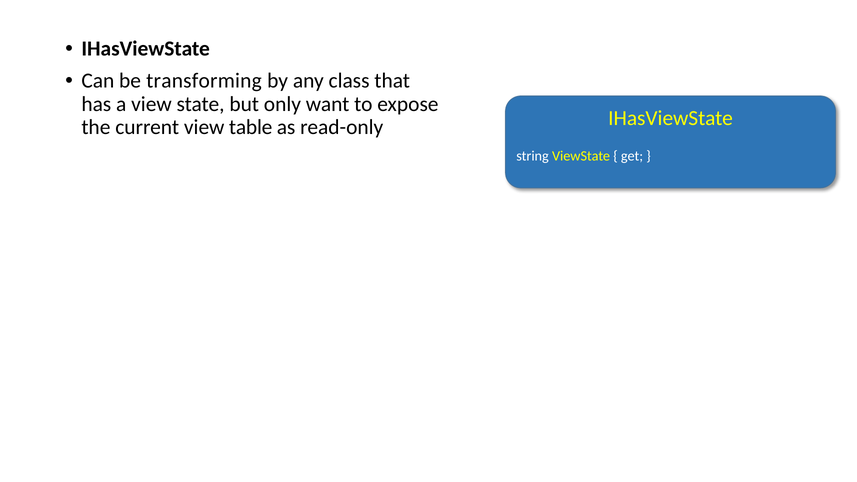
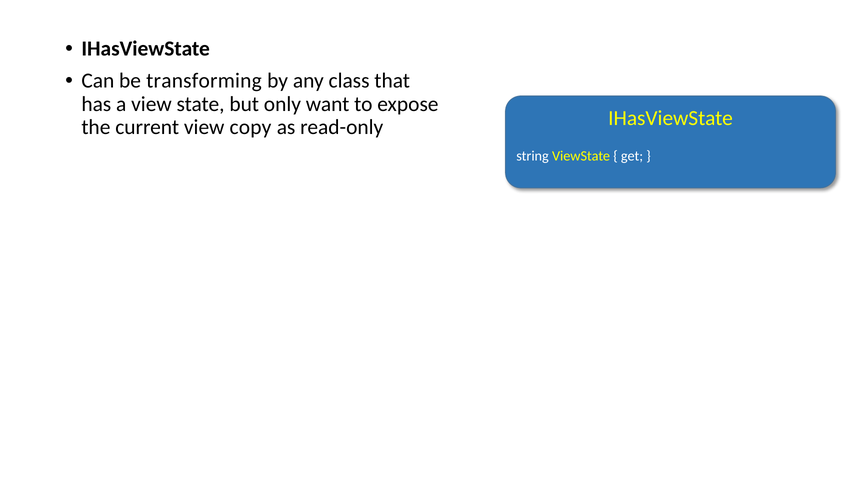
table: table -> copy
